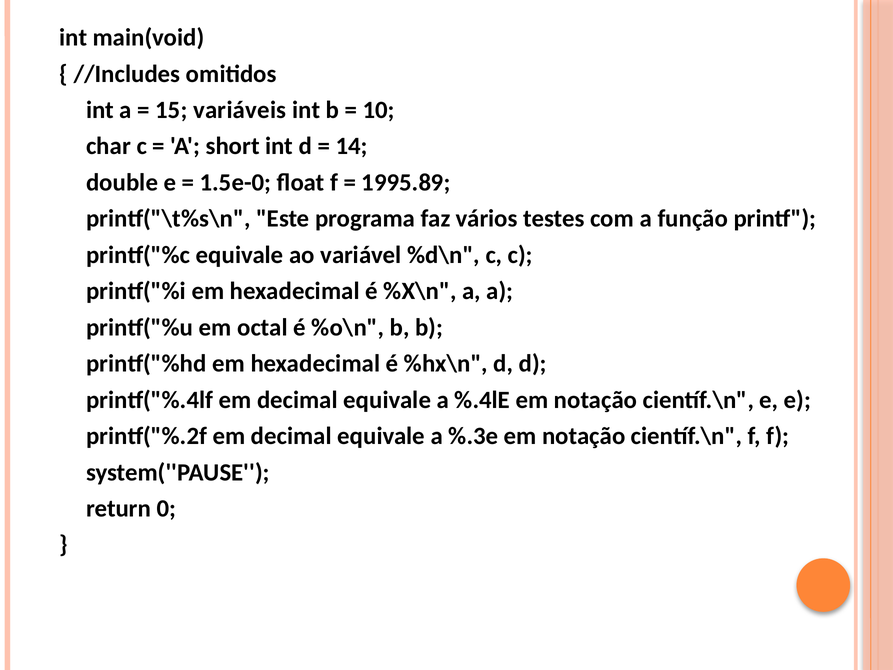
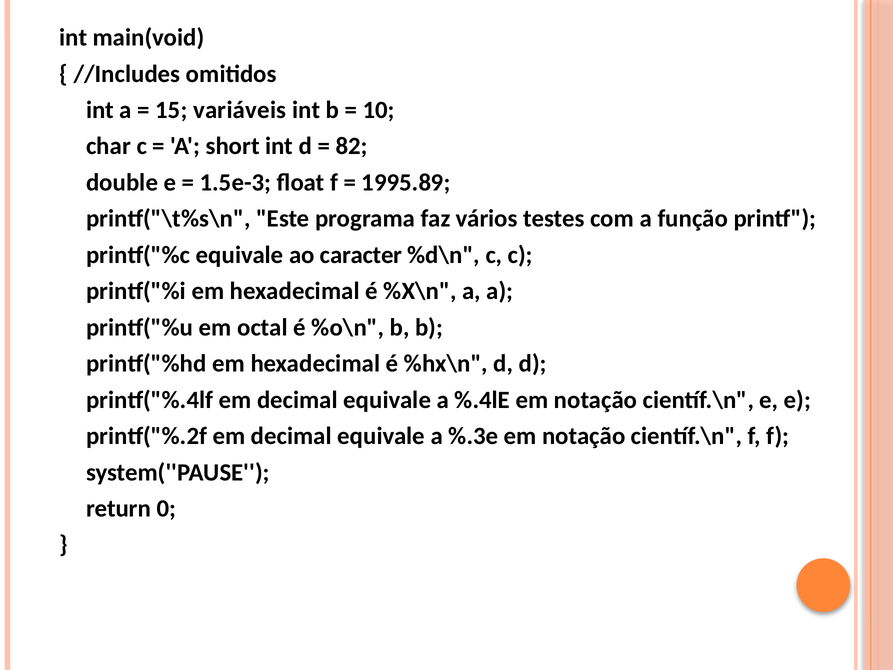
14: 14 -> 82
1.5e-0: 1.5e-0 -> 1.5e-3
variável: variável -> caracter
